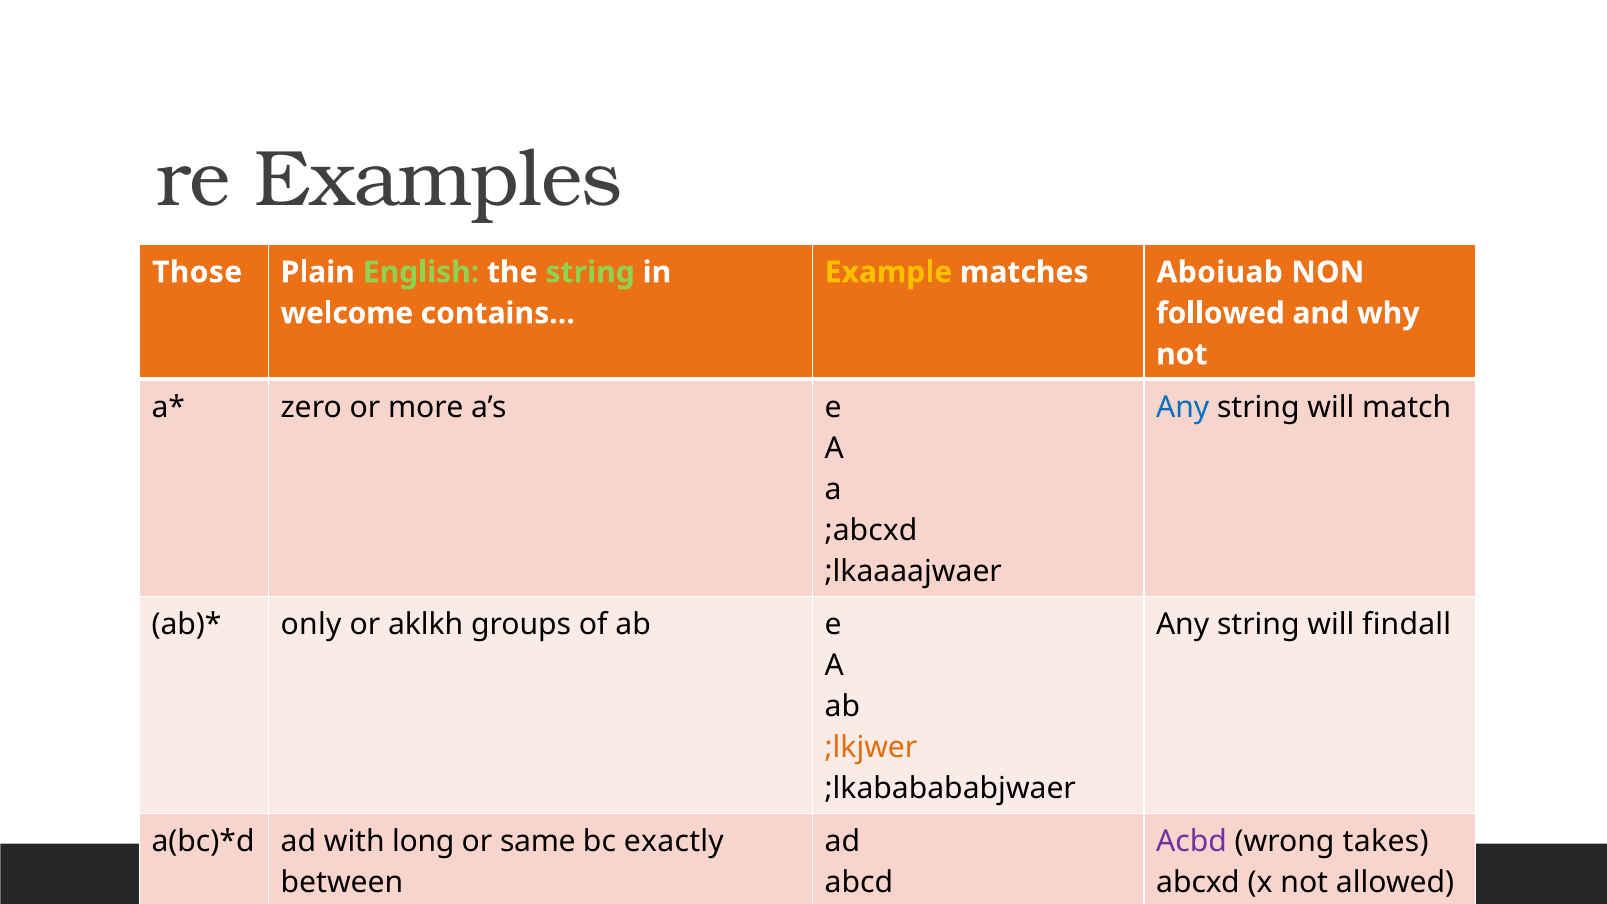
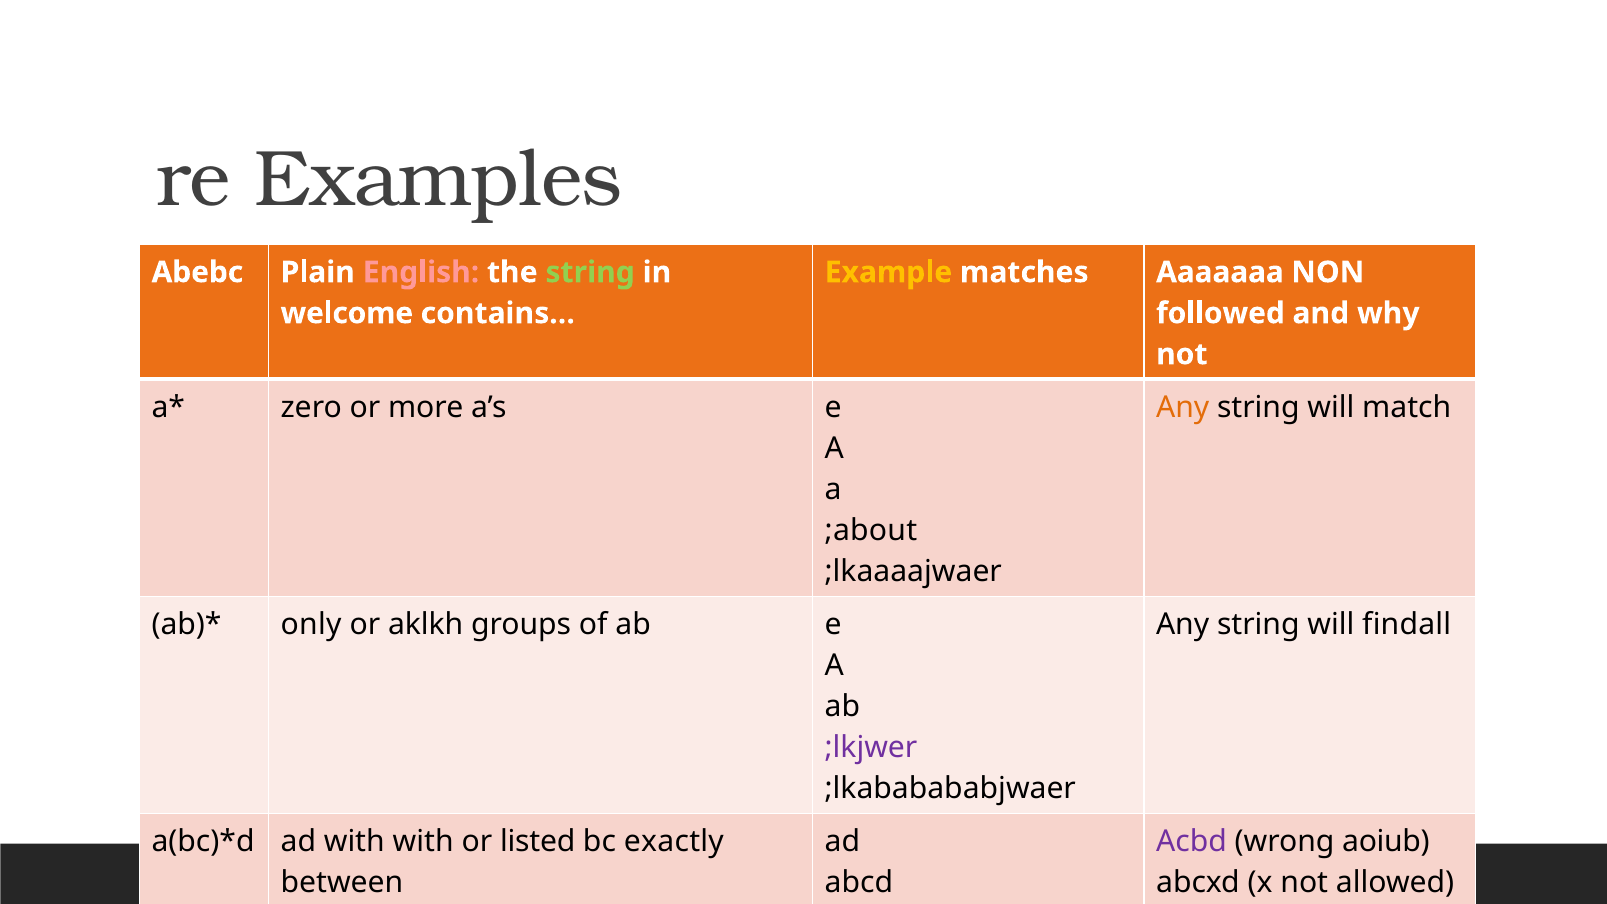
Those: Those -> Abebc
English colour: light green -> pink
Aboiuab: Aboiuab -> Aaaaaaa
Any at (1183, 407) colour: blue -> orange
;abcxd: ;abcxd -> ;about
;lkjwer colour: orange -> purple
with long: long -> with
same: same -> listed
takes: takes -> aoiub
